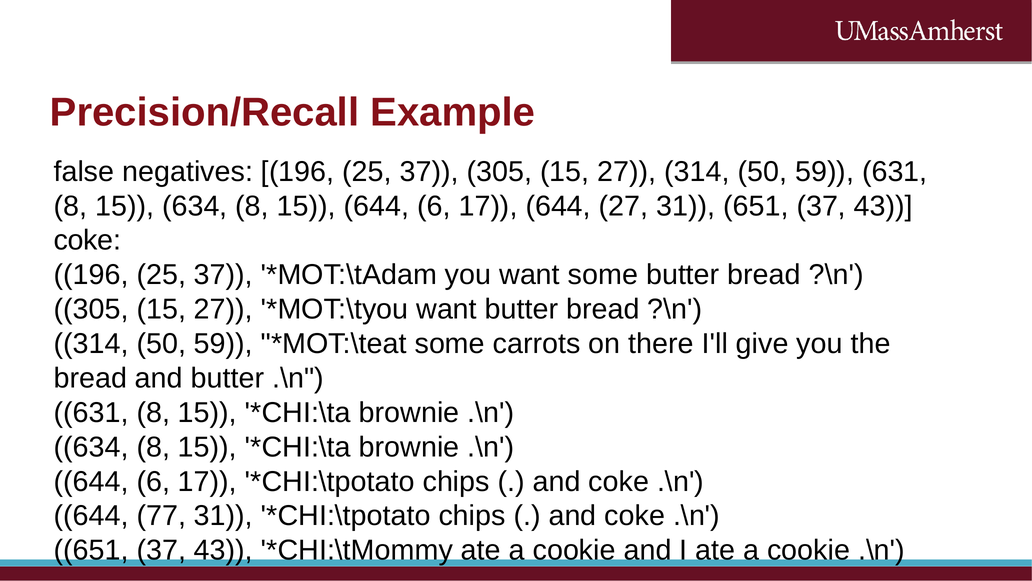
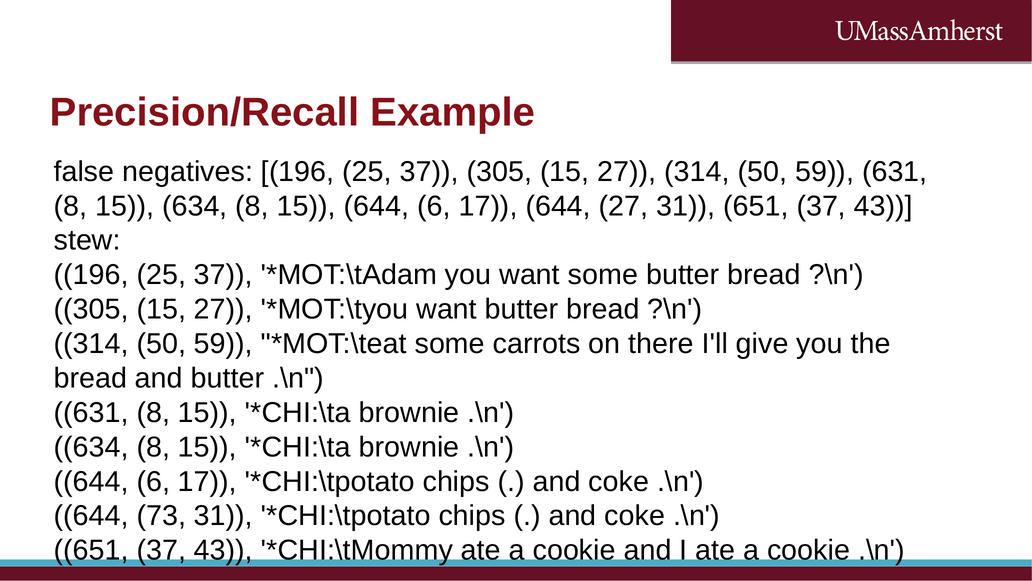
coke at (87, 240): coke -> stew
77: 77 -> 73
